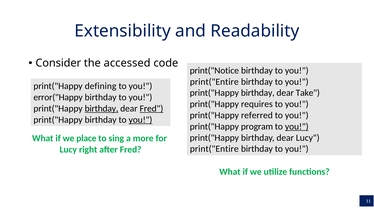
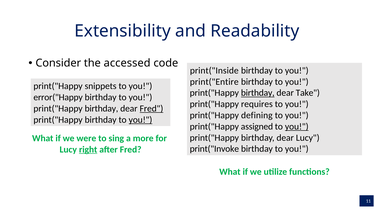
print("Notice: print("Notice -> print("Inside
defining: defining -> snippets
birthday at (258, 93) underline: none -> present
birthday at (101, 109) underline: present -> none
referred: referred -> defining
program: program -> assigned
place: place -> were
print("Entire at (214, 149): print("Entire -> print("Invoke
right underline: none -> present
